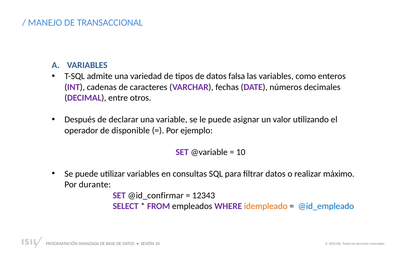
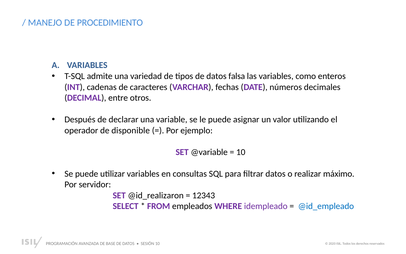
TRANSACCIONAL: TRANSACCIONAL -> PROCEDIMIENTO
durante: durante -> servidor
@id_confirmar: @id_confirmar -> @id_realizaron
idempleado colour: orange -> purple
